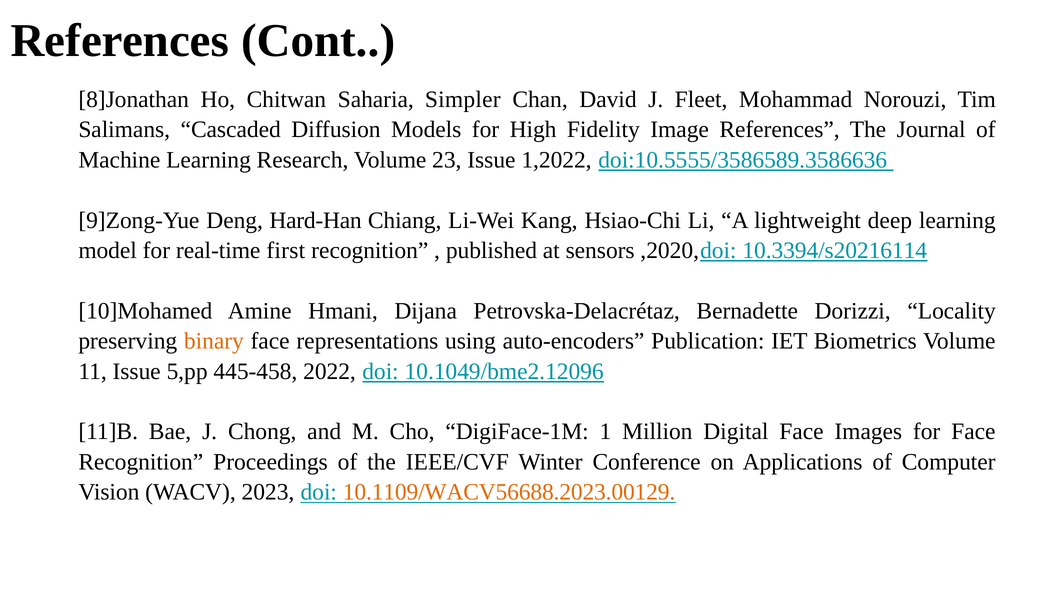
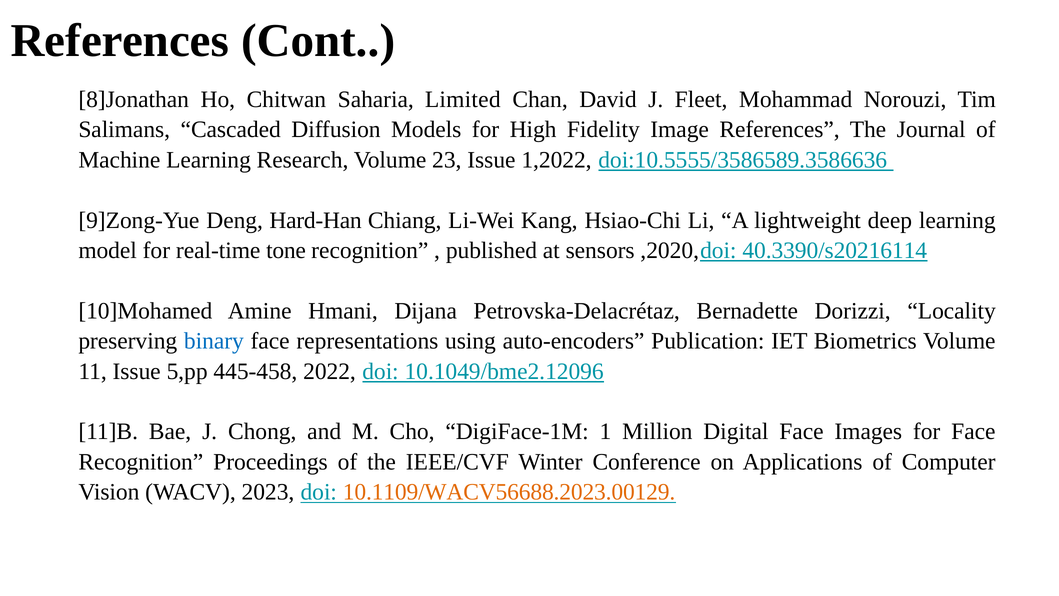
Simpler: Simpler -> Limited
first: first -> tone
10.3394/s20216114: 10.3394/s20216114 -> 40.3390/s20216114
binary colour: orange -> blue
